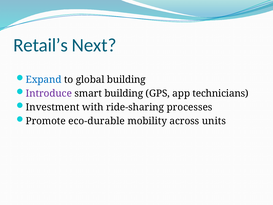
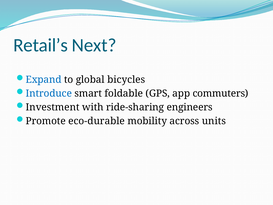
global building: building -> bicycles
Introduce colour: purple -> blue
smart building: building -> foldable
technicians: technicians -> commuters
processes: processes -> engineers
